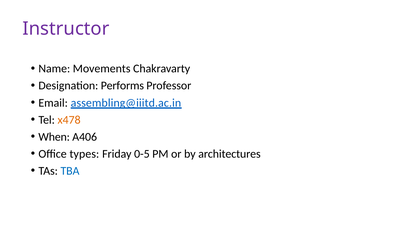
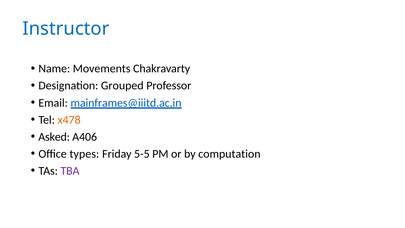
Instructor colour: purple -> blue
Performs: Performs -> Grouped
assembling@iiitd.ac.in: assembling@iiitd.ac.in -> mainframes@iiitd.ac.in
When: When -> Asked
0-5: 0-5 -> 5-5
architectures: architectures -> computation
TBA colour: blue -> purple
